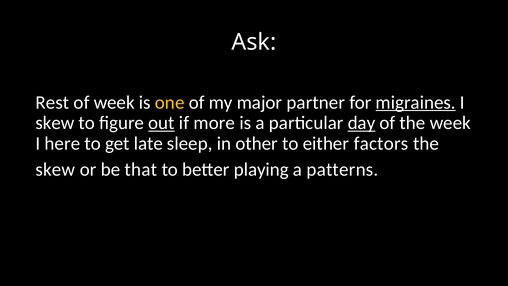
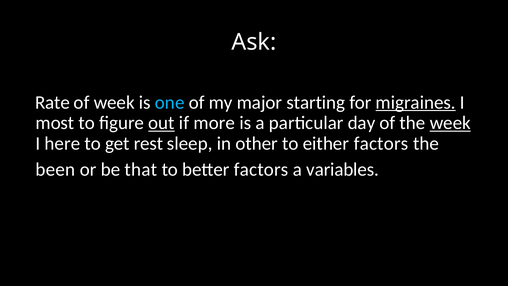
Rest: Rest -> Rate
one colour: yellow -> light blue
partner: partner -> starting
skew at (55, 123): skew -> most
day underline: present -> none
week at (450, 123) underline: none -> present
late: late -> rest
skew at (55, 170): skew -> been
better playing: playing -> factors
patterns: patterns -> variables
